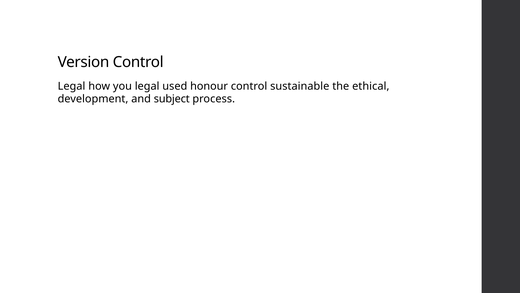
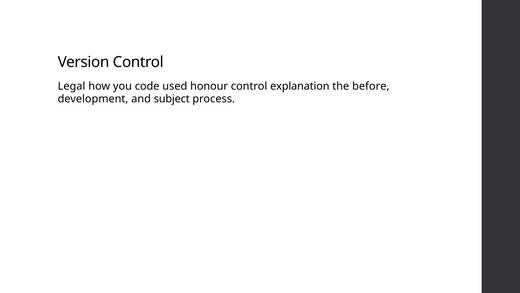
you legal: legal -> code
sustainable: sustainable -> explanation
ethical: ethical -> before
